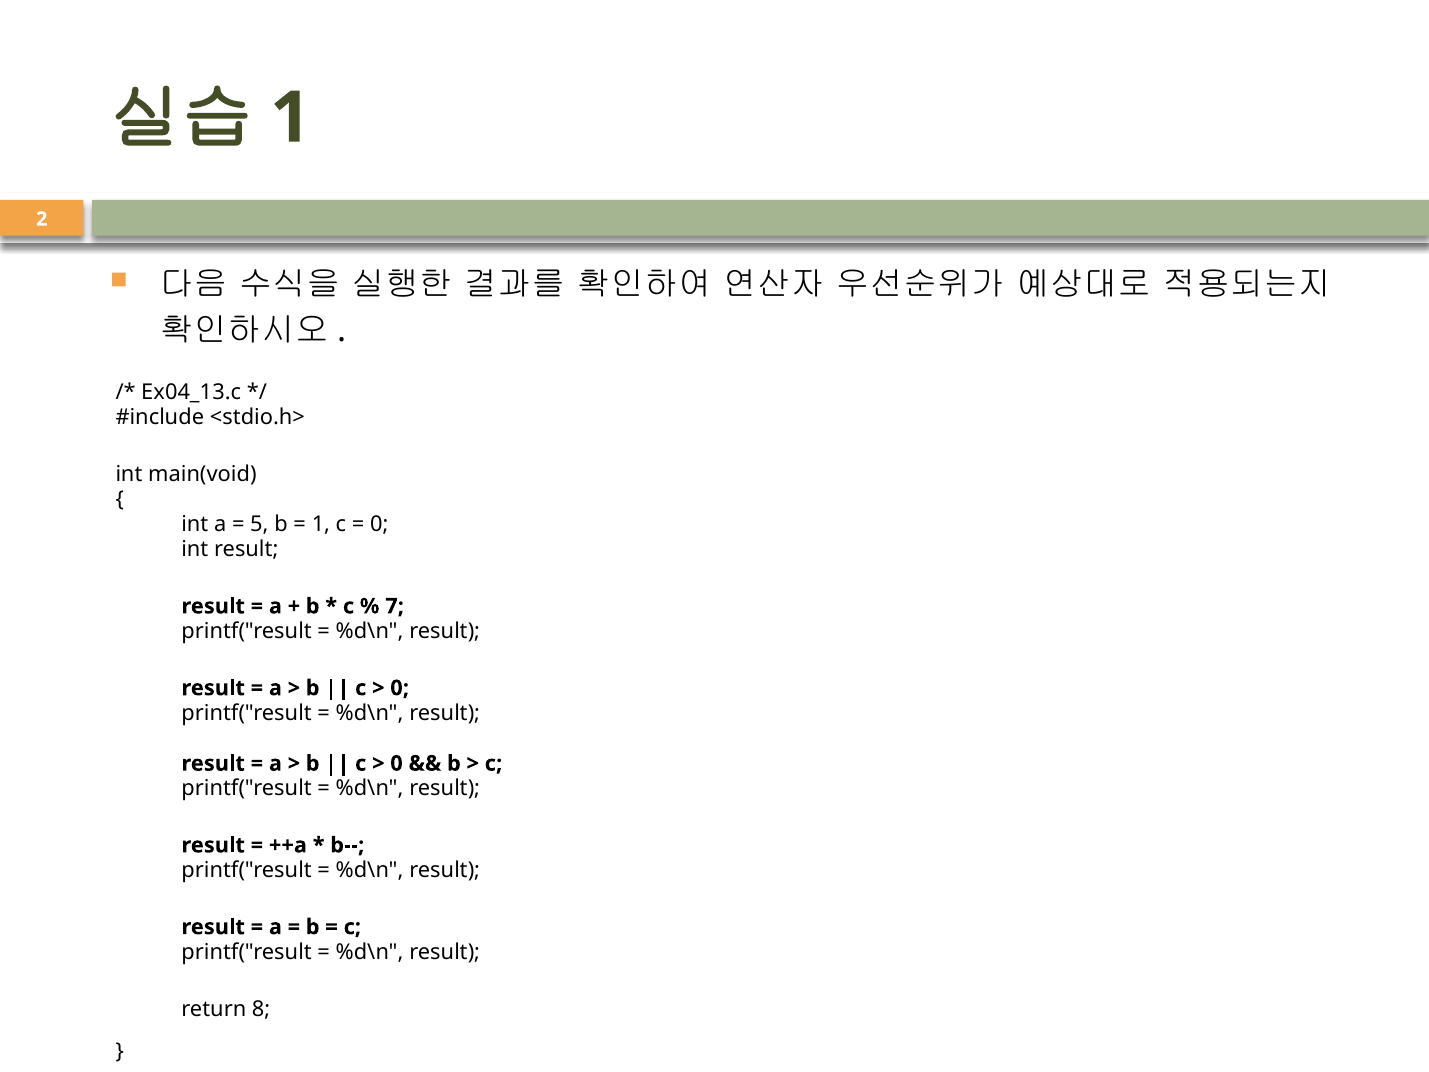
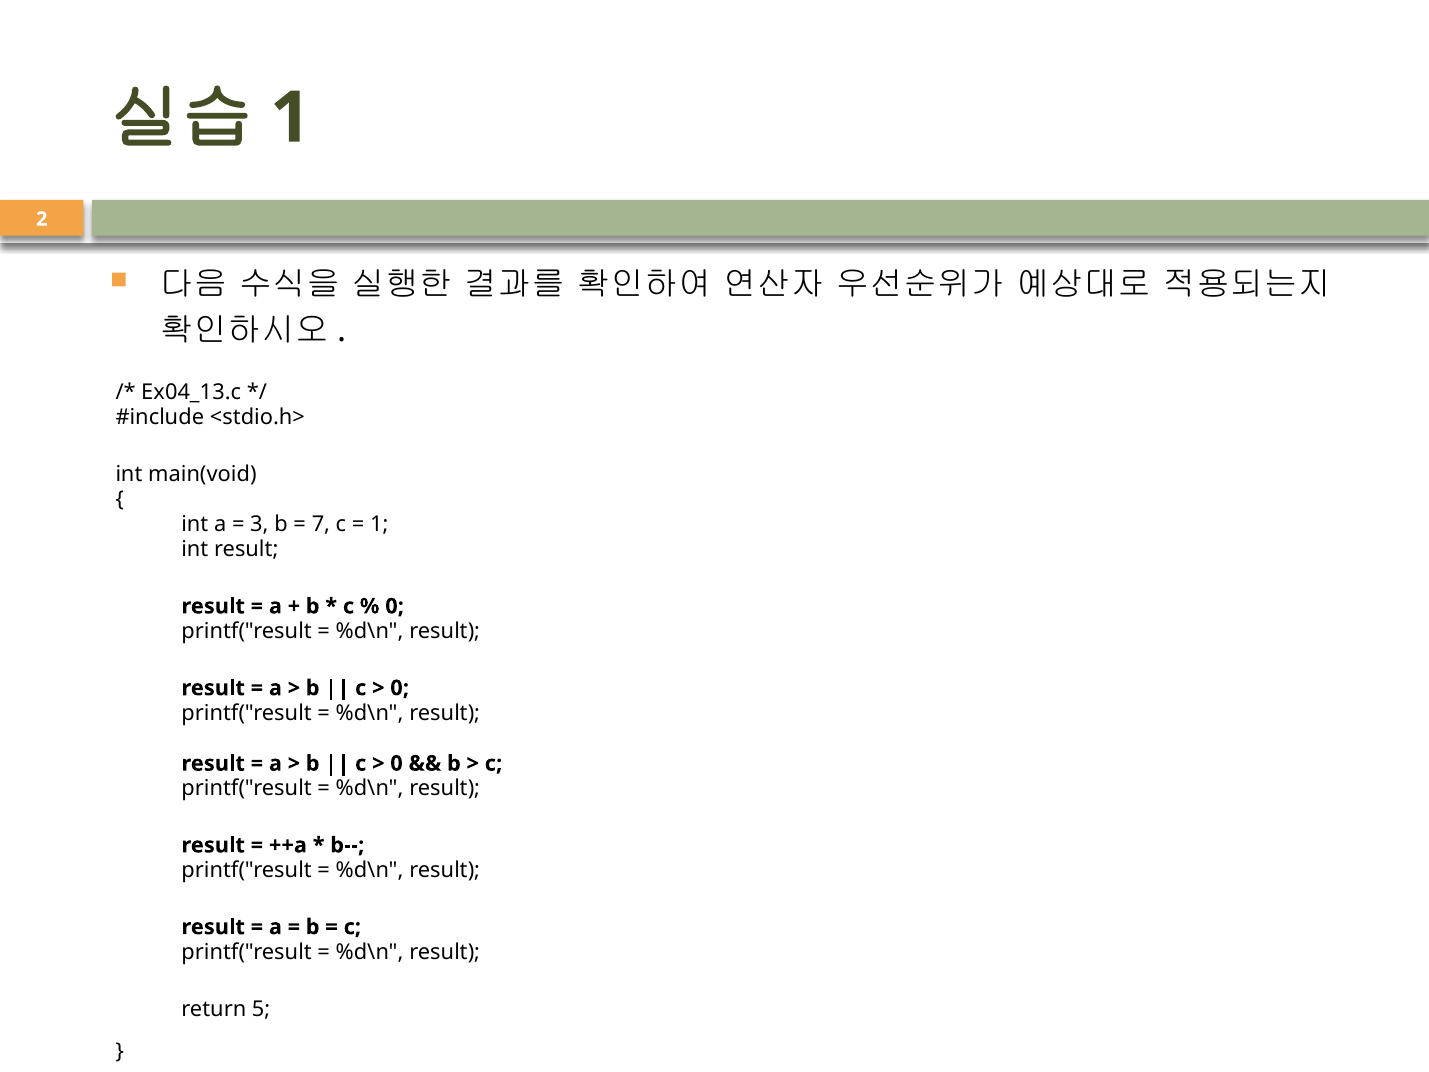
5: 5 -> 3
1 at (321, 524): 1 -> 7
0 at (379, 524): 0 -> 1
7 at (395, 606): 7 -> 0
8: 8 -> 5
